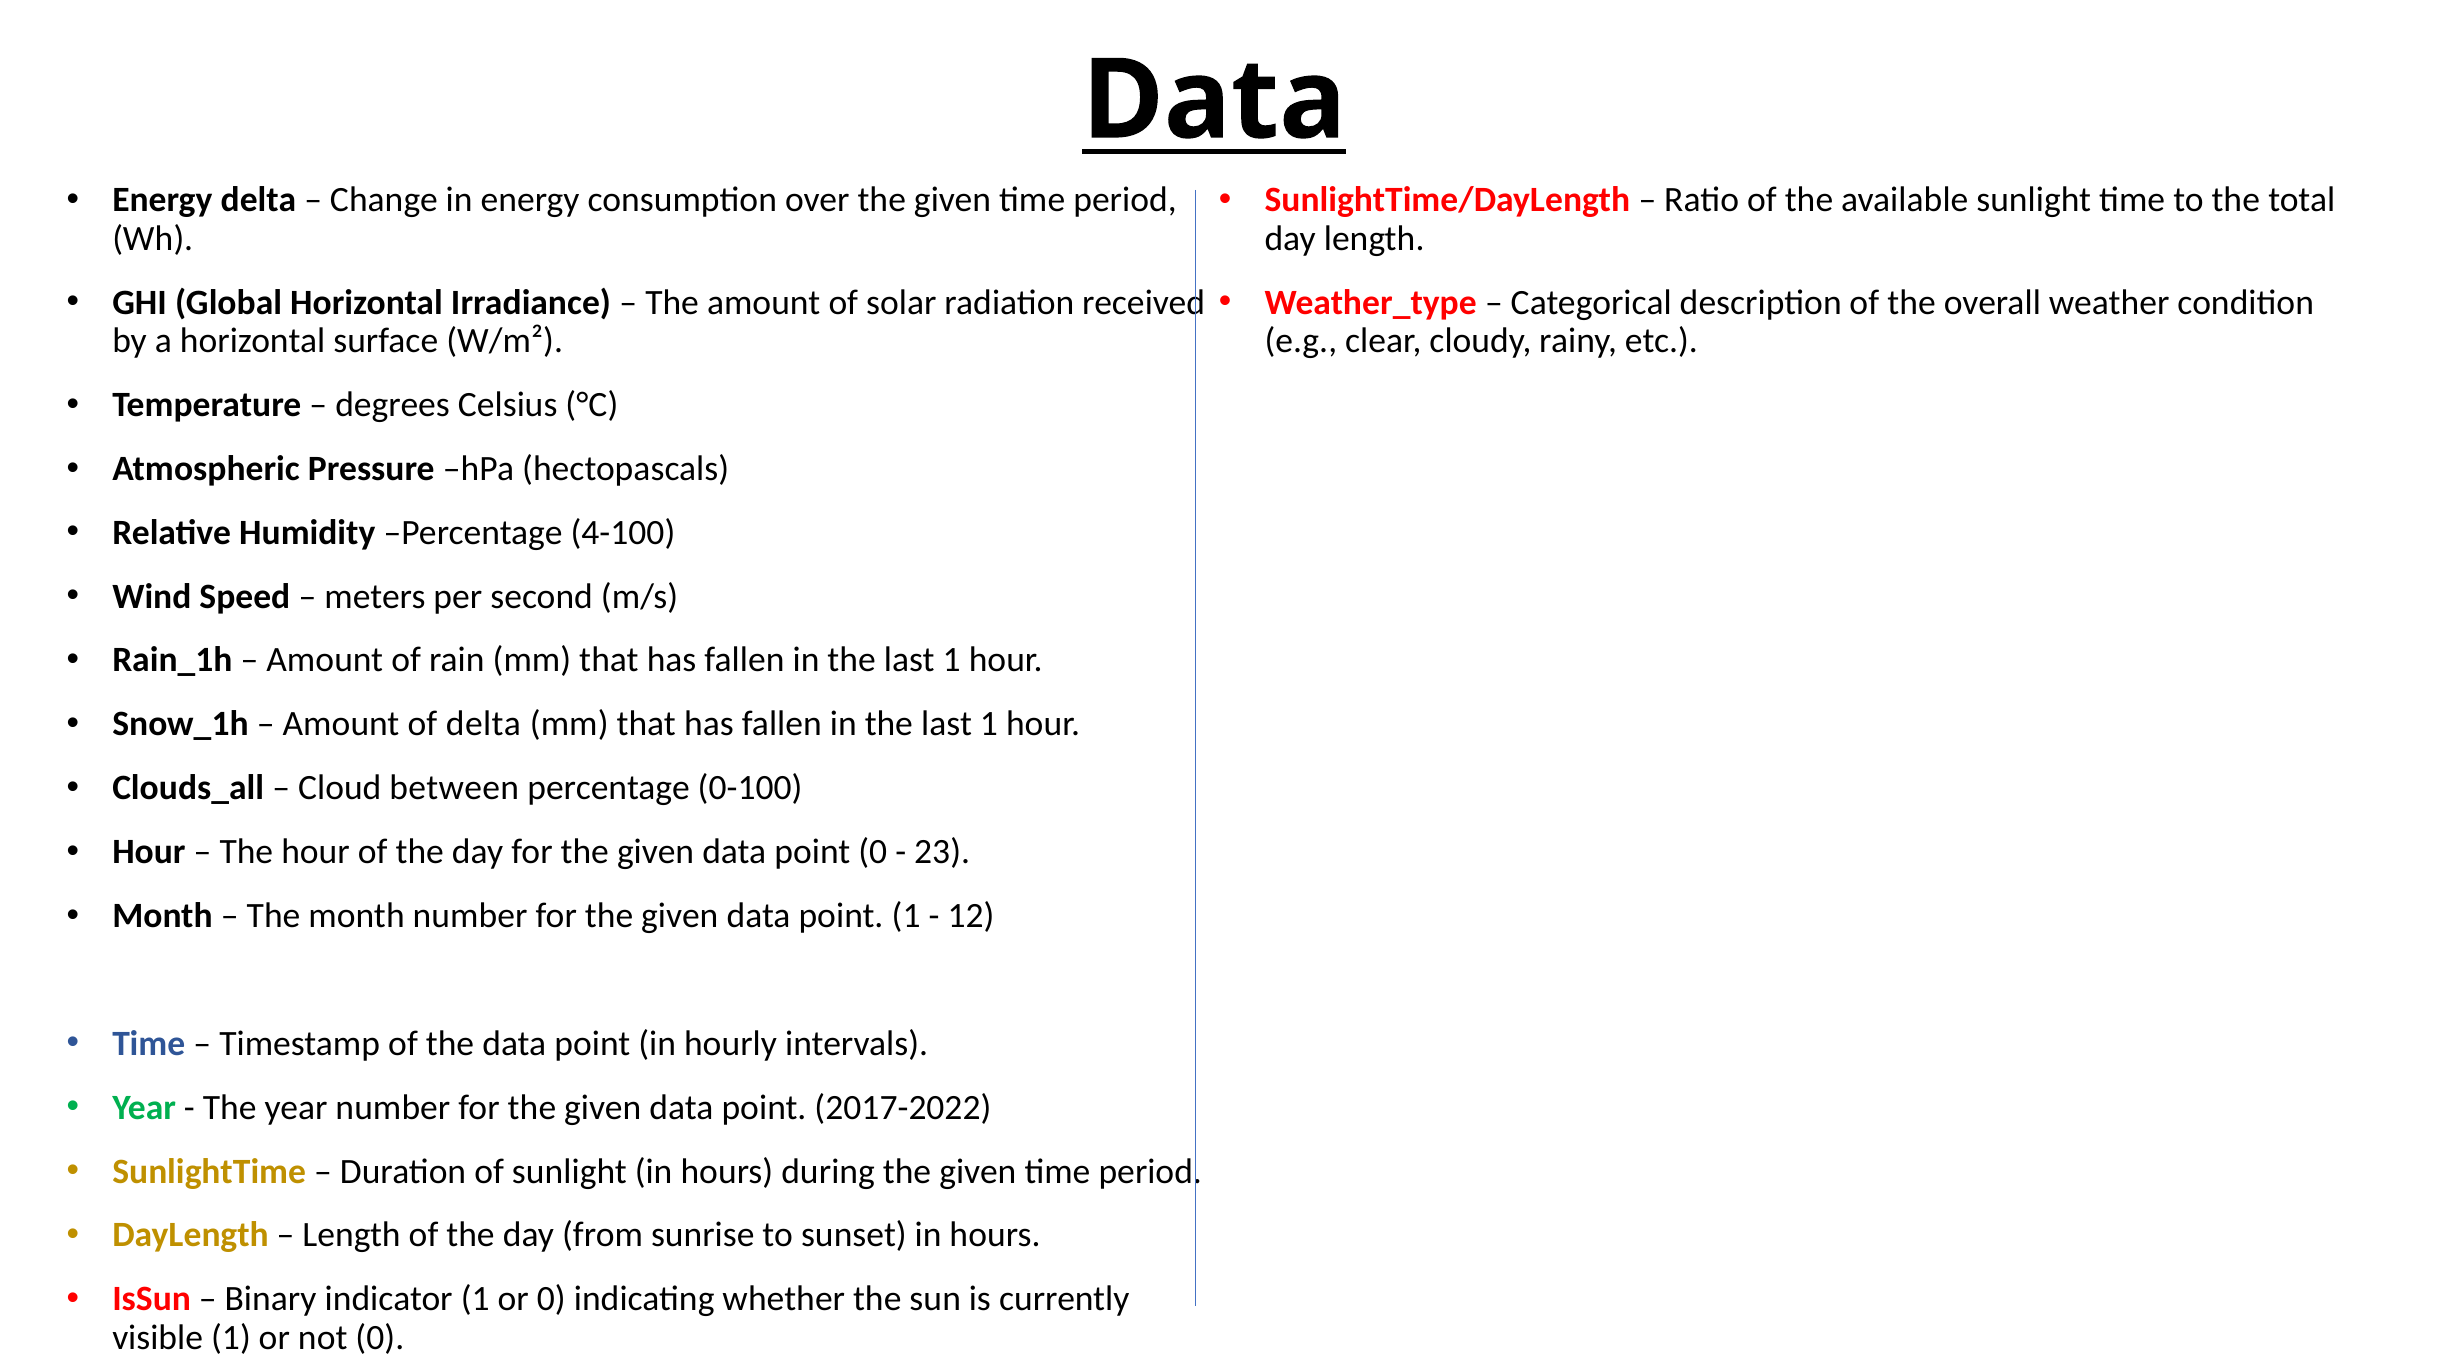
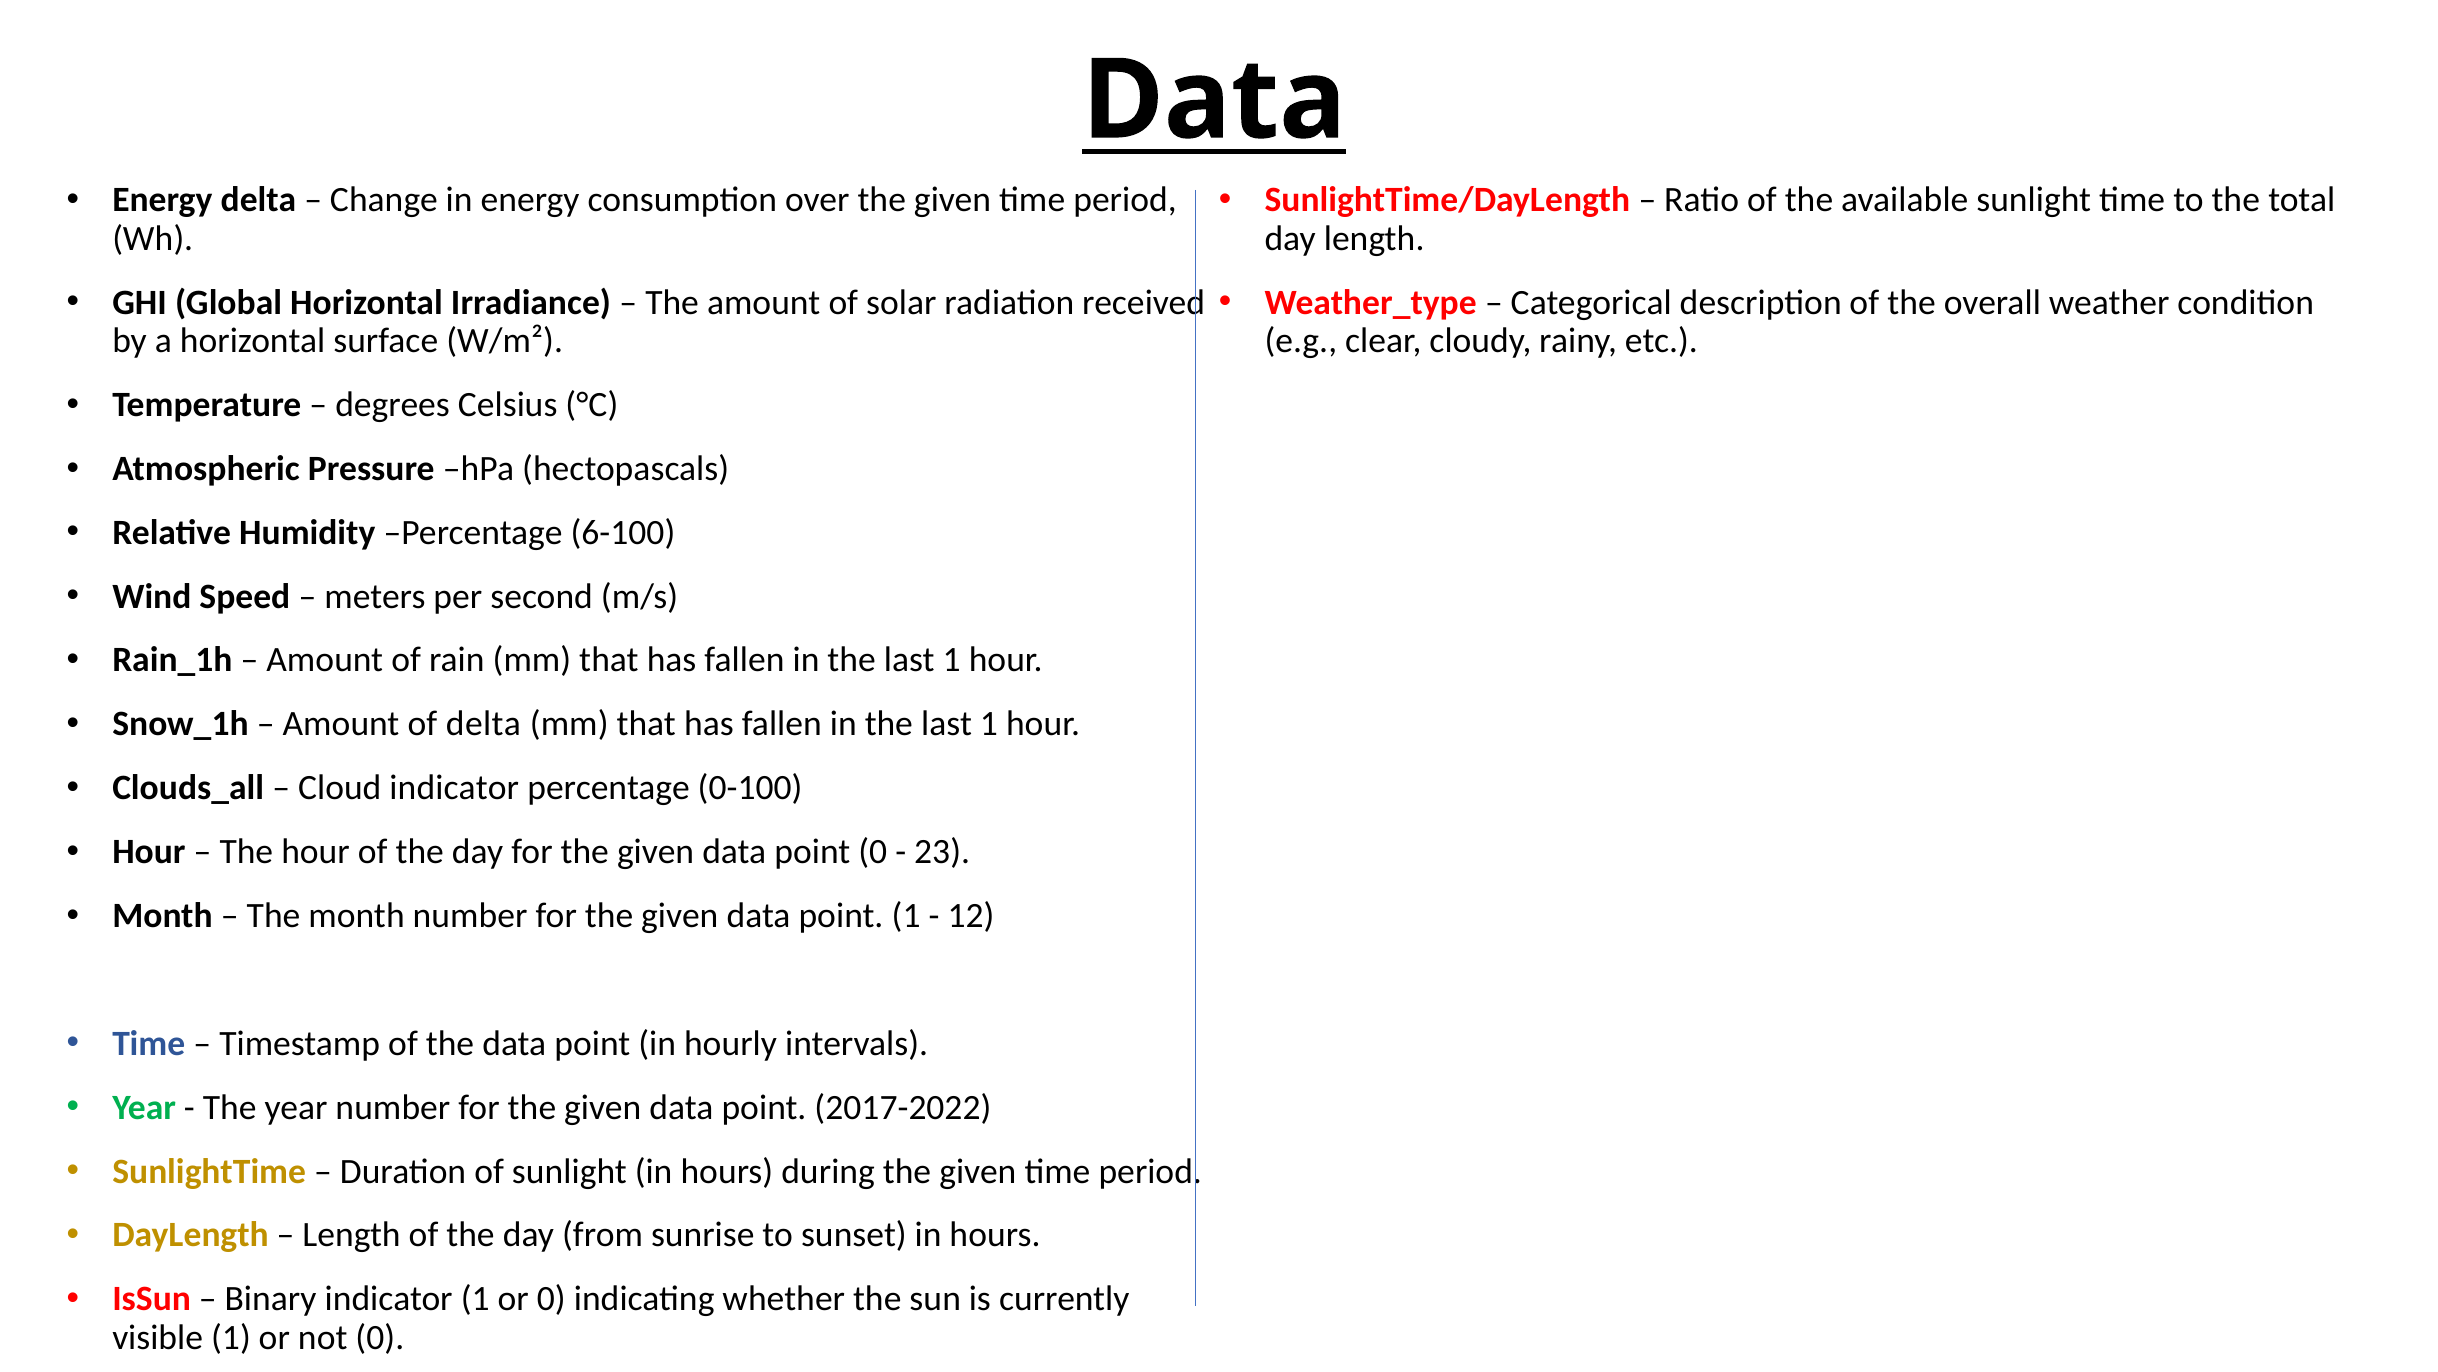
4-100: 4-100 -> 6-100
Cloud between: between -> indicator
